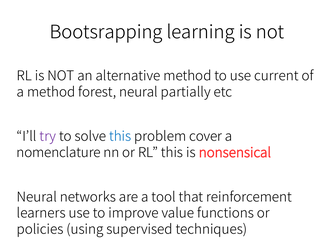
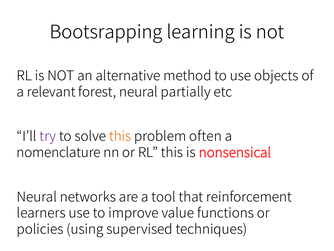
current: current -> objects
a method: method -> relevant
this at (120, 136) colour: blue -> orange
cover: cover -> often
